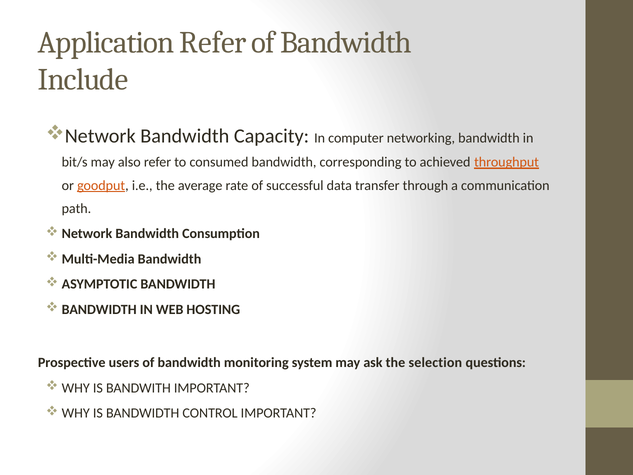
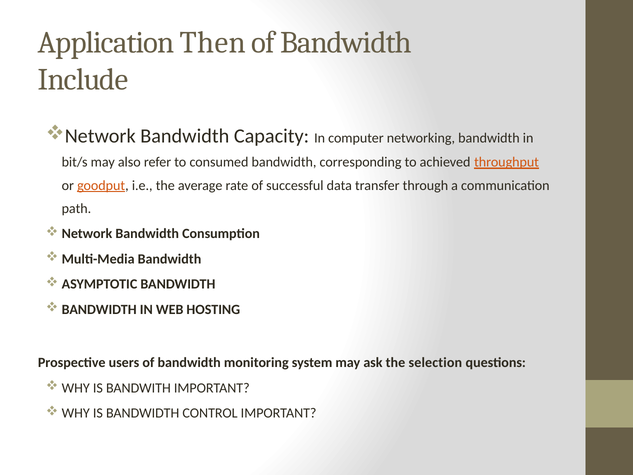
Application Refer: Refer -> Then
